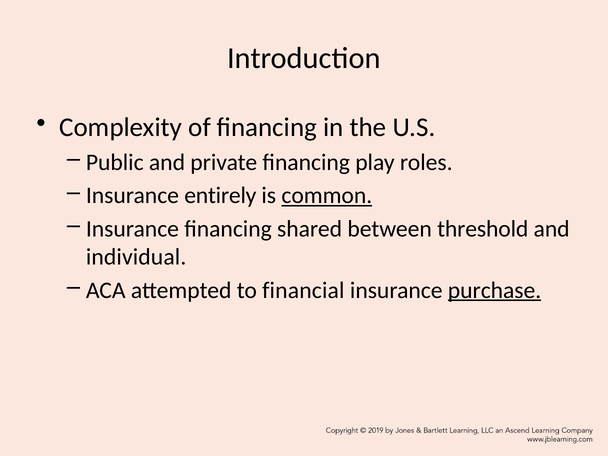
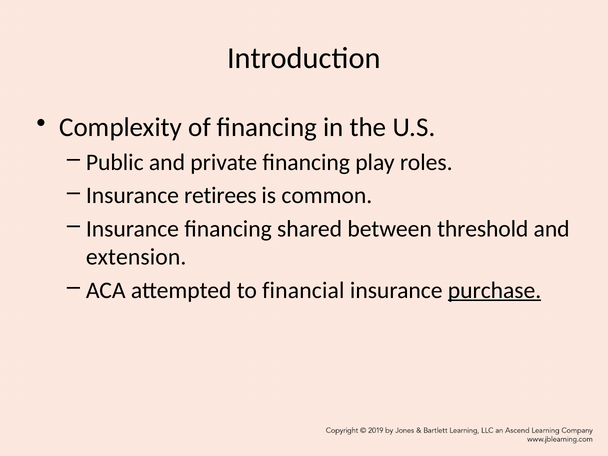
entirely: entirely -> retirees
common underline: present -> none
individual: individual -> extension
